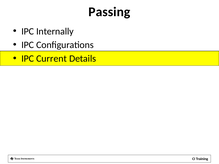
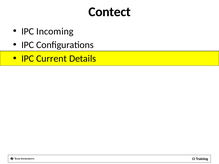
Passing: Passing -> Contect
Internally: Internally -> Incoming
